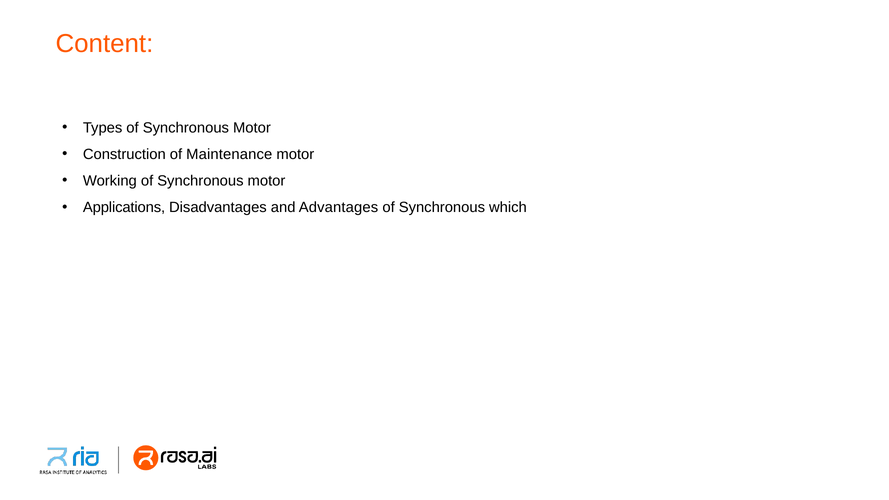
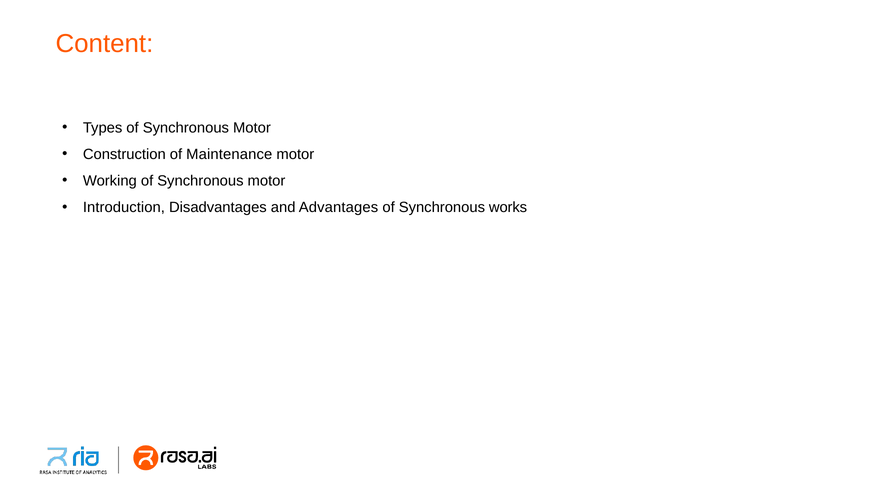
Applications: Applications -> Introduction
which: which -> works
